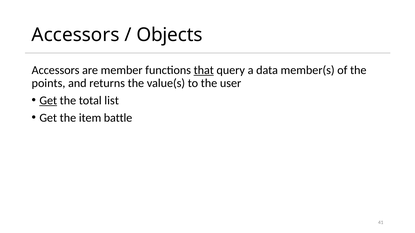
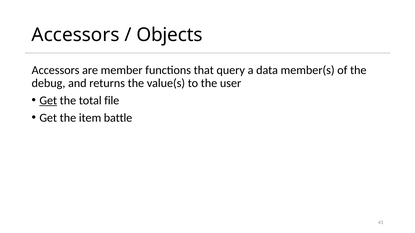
that underline: present -> none
points: points -> debug
list: list -> file
